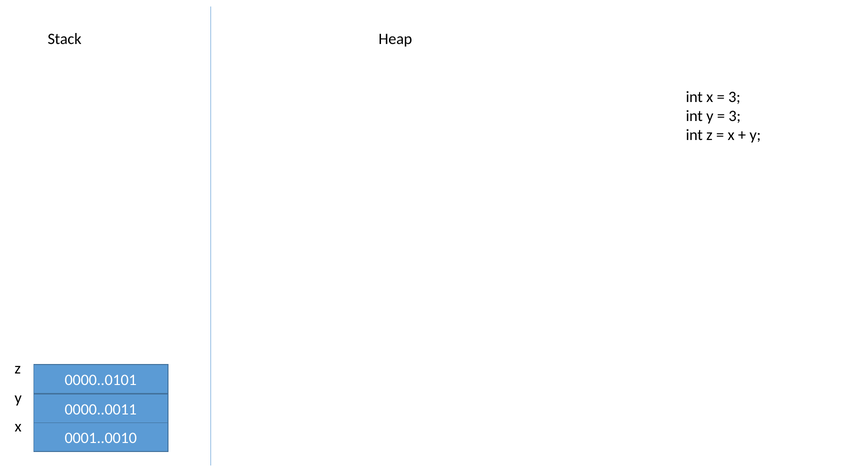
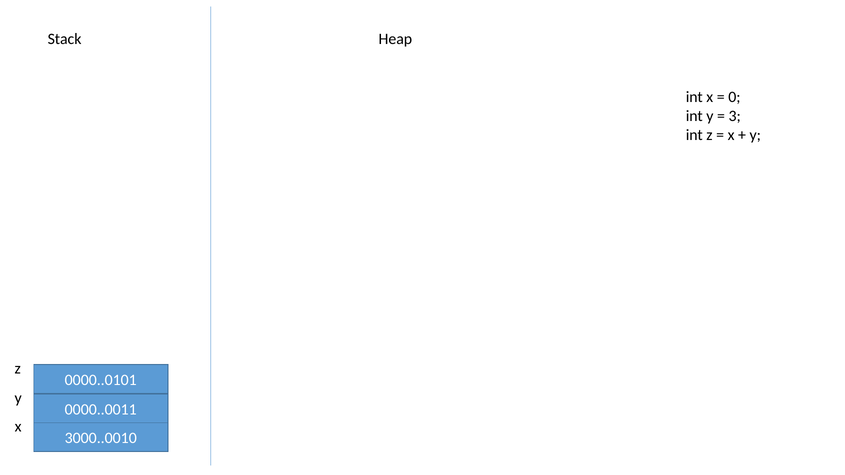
3 at (734, 97): 3 -> 0
0001..0010: 0001..0010 -> 3000..0010
